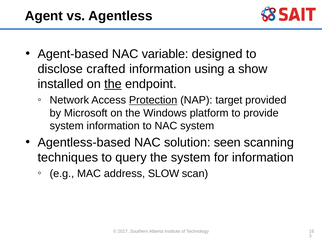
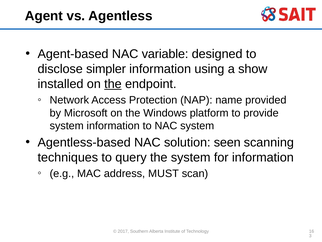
crafted: crafted -> simpler
Protection underline: present -> none
target: target -> name
SLOW: SLOW -> MUST
